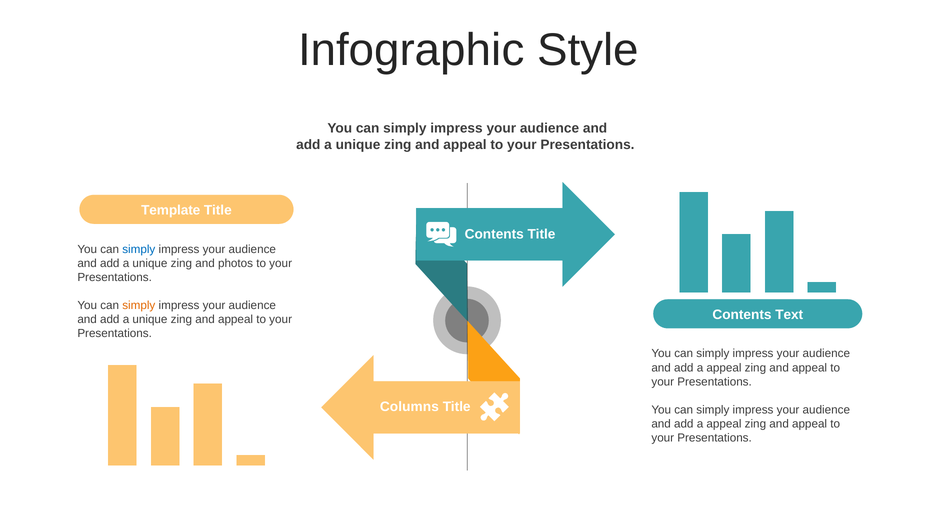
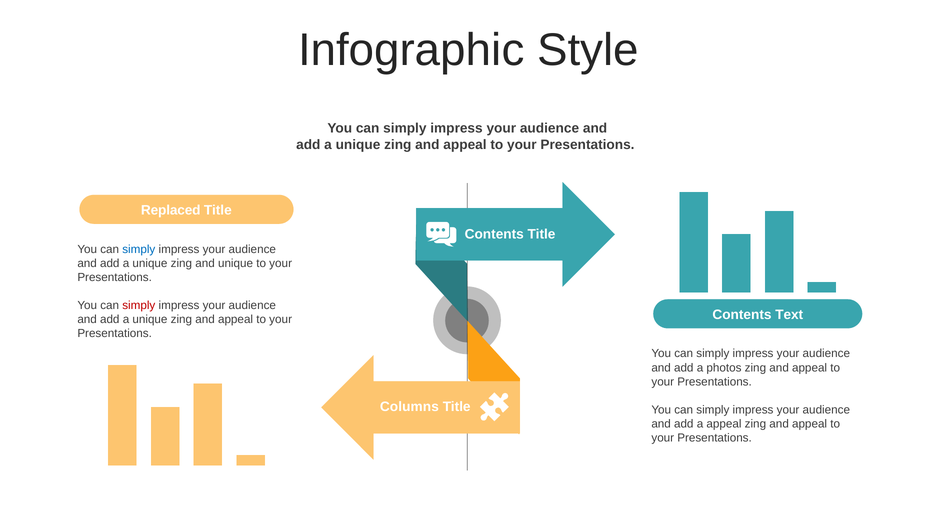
Template: Template -> Replaced
and photos: photos -> unique
simply at (139, 305) colour: orange -> red
appeal at (724, 368): appeal -> photos
